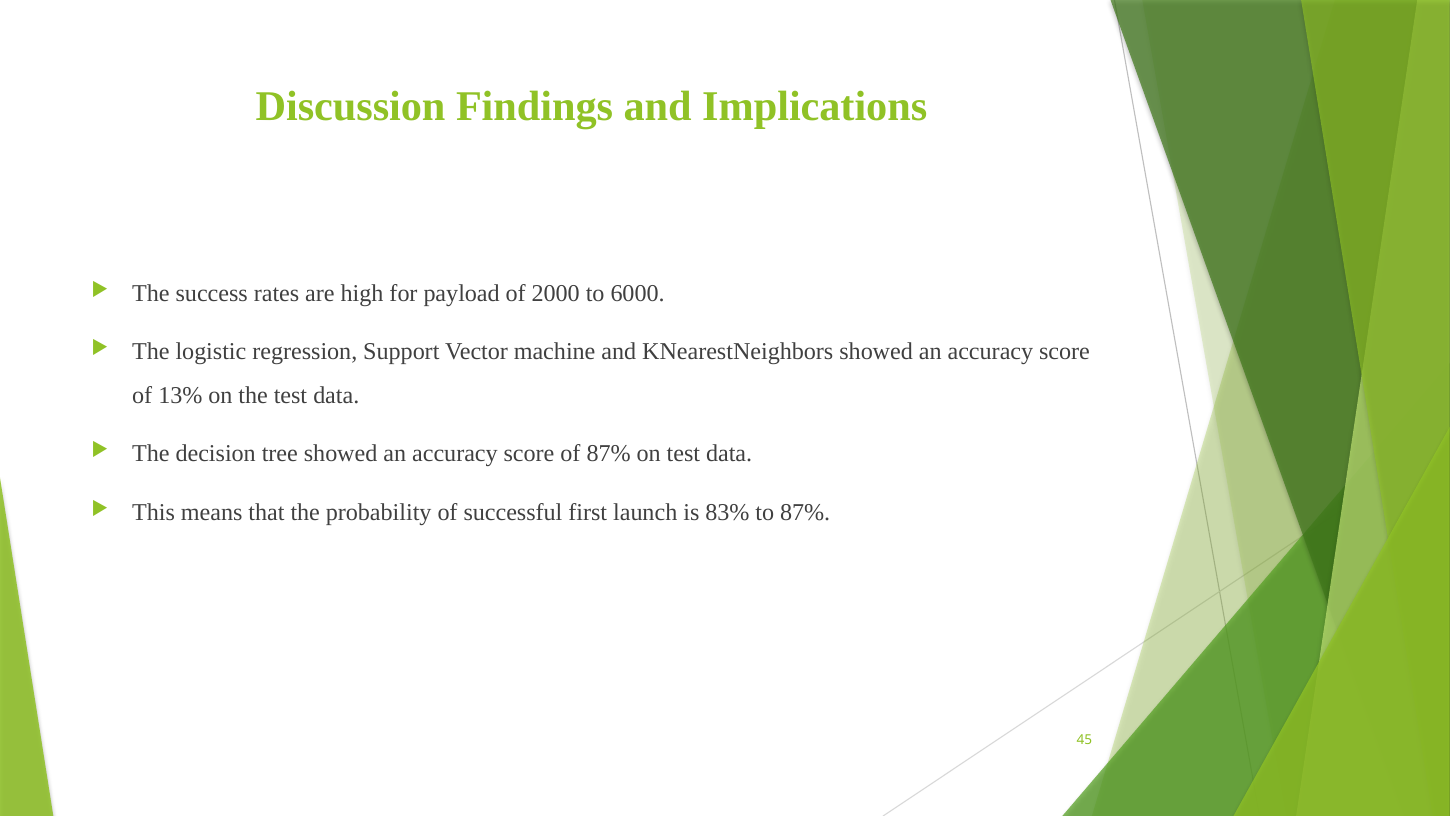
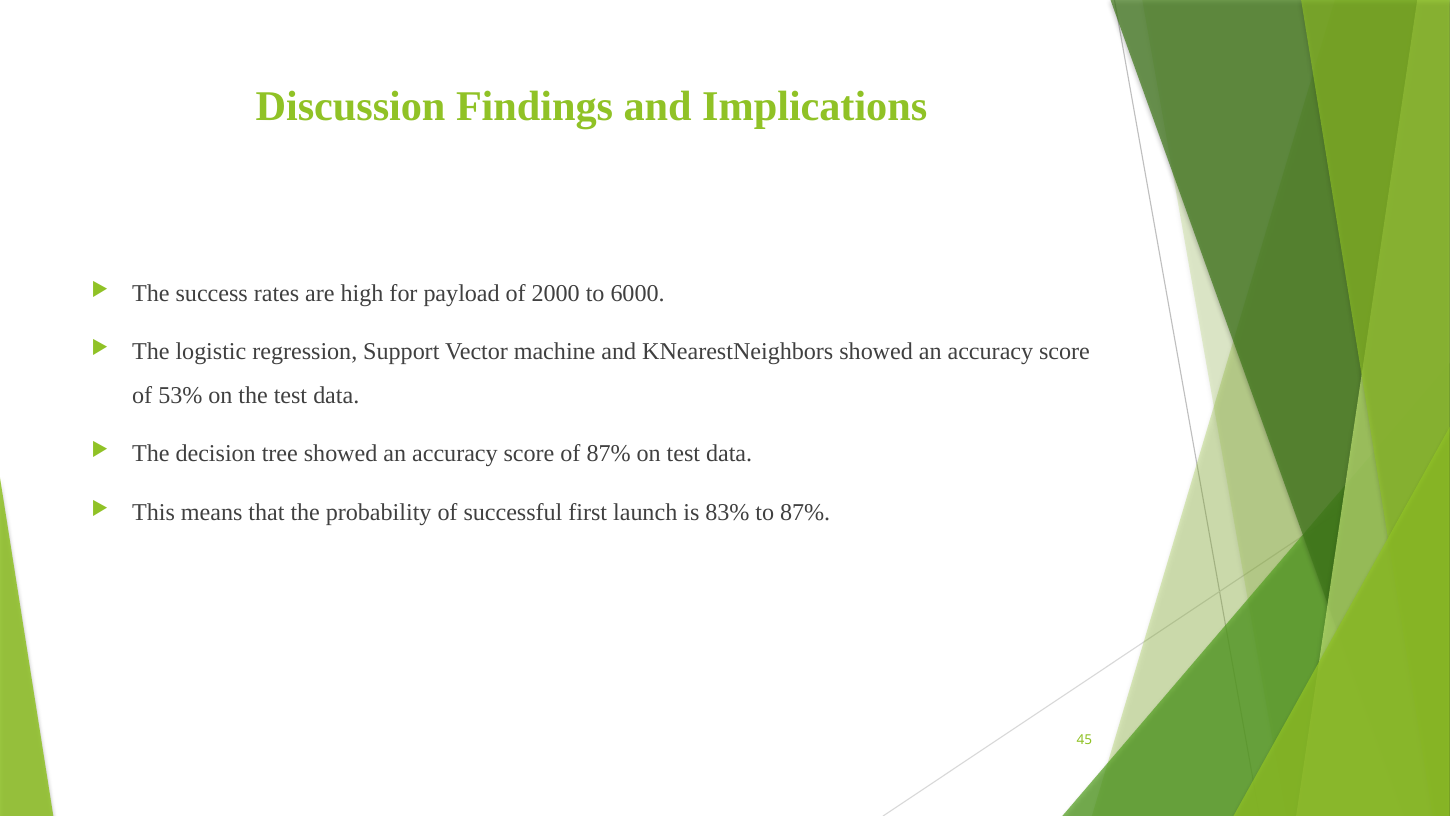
13%: 13% -> 53%
